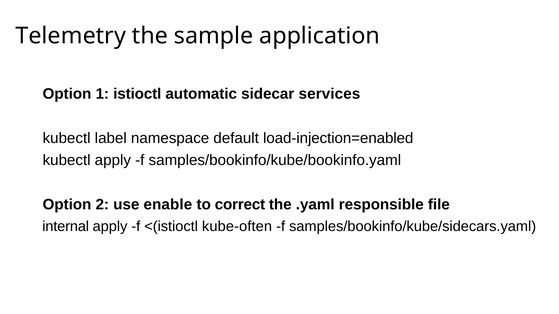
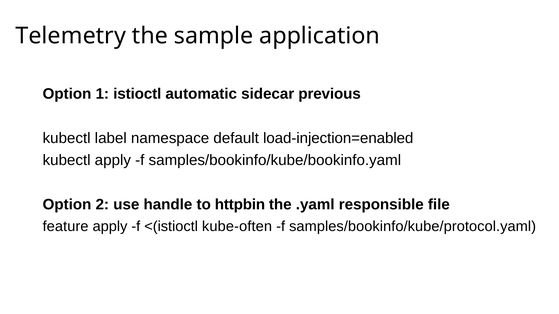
services: services -> previous
enable: enable -> handle
correct: correct -> httpbin
internal: internal -> feature
samples/bookinfo/kube/sidecars.yaml: samples/bookinfo/kube/sidecars.yaml -> samples/bookinfo/kube/protocol.yaml
